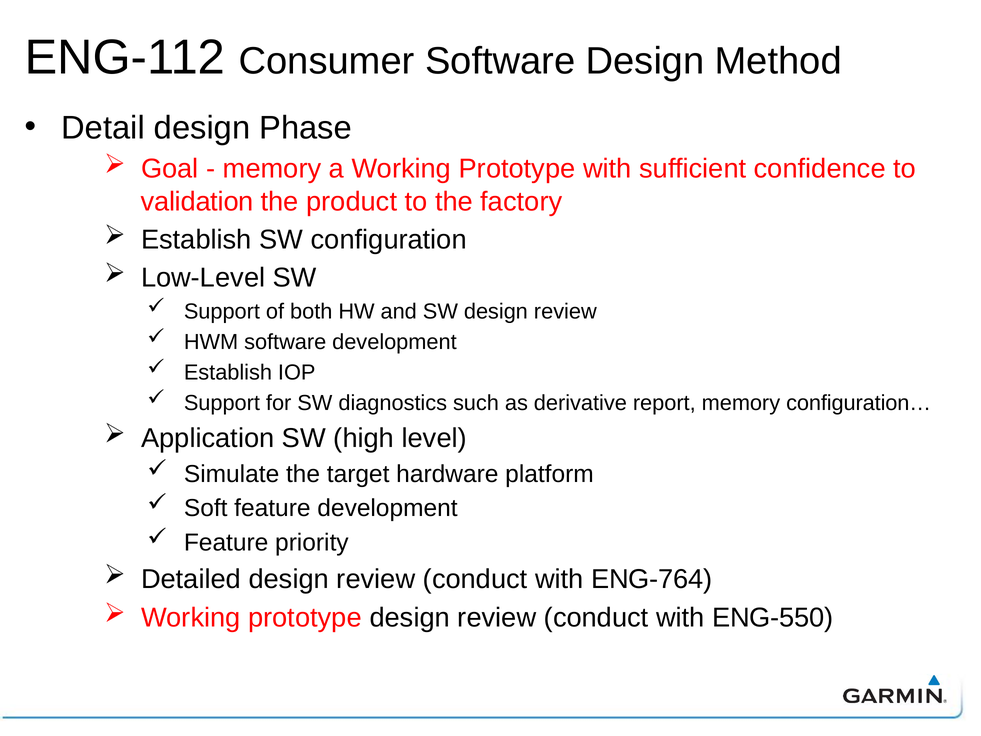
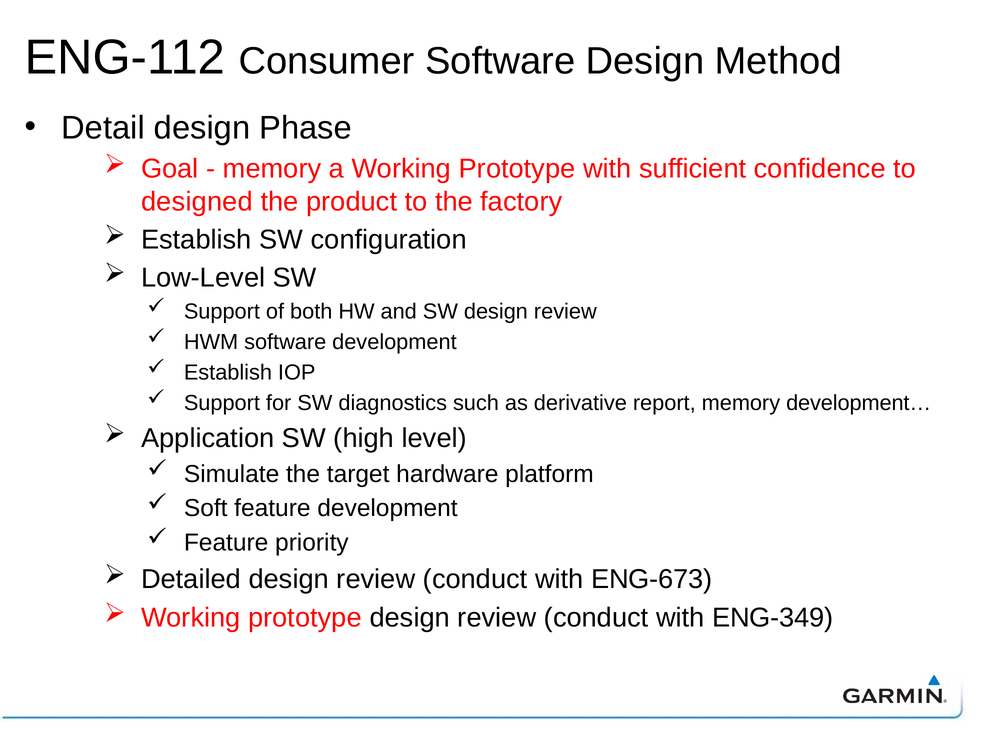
validation: validation -> designed
configuration…: configuration… -> development…
ENG-764: ENG-764 -> ENG-673
ENG-550: ENG-550 -> ENG-349
